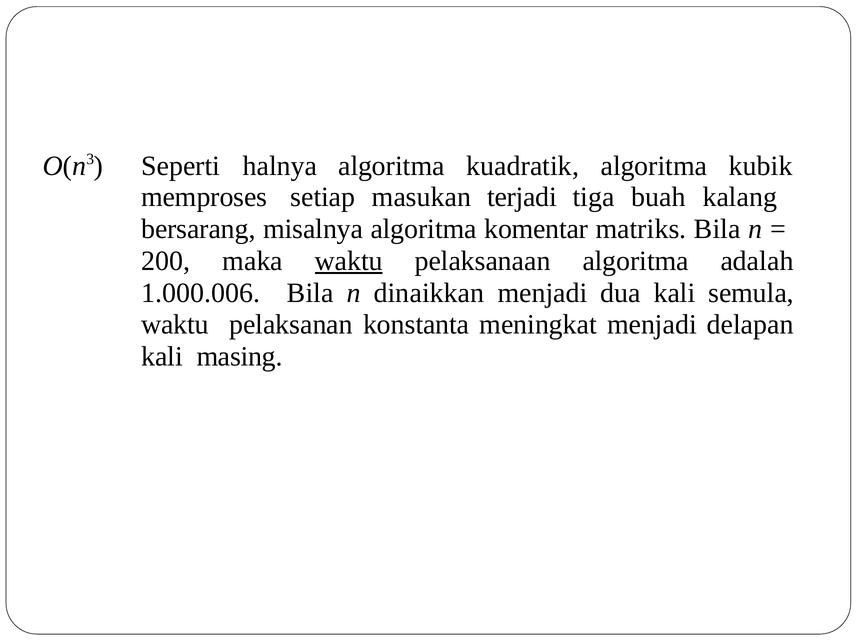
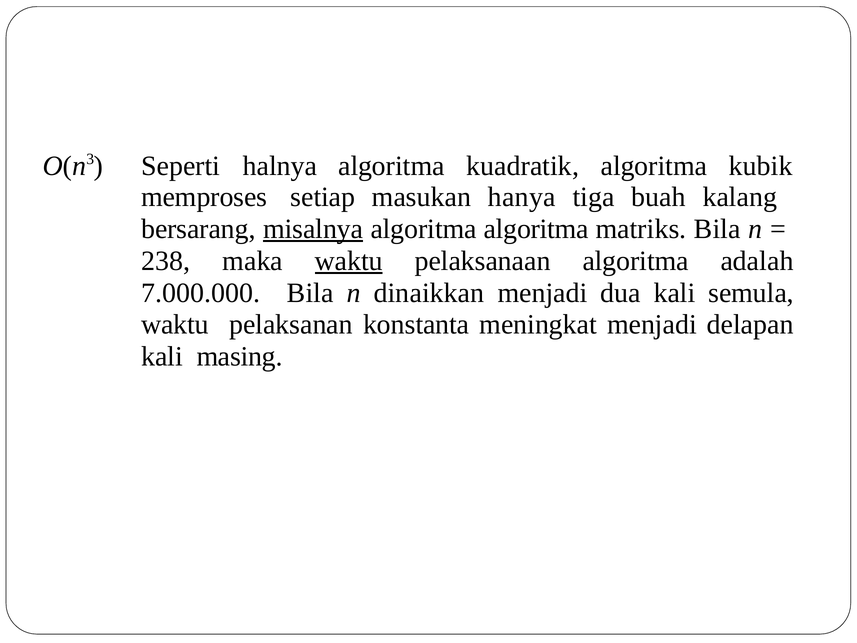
terjadi: terjadi -> hanya
misalnya underline: none -> present
algoritma komentar: komentar -> algoritma
200: 200 -> 238
1.000.006: 1.000.006 -> 7.000.000
